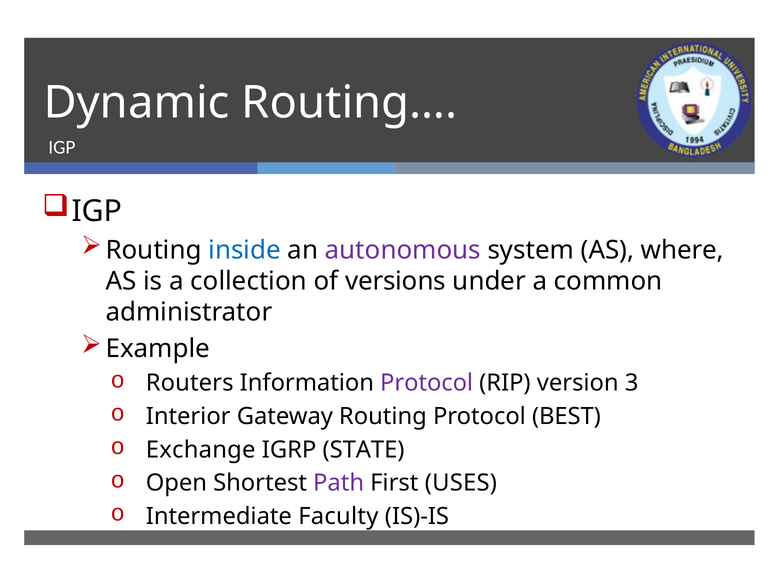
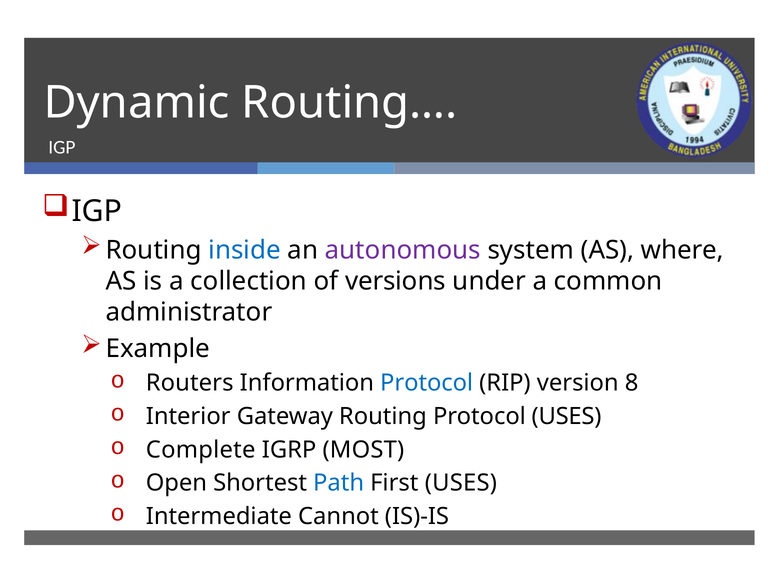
Protocol at (427, 383) colour: purple -> blue
3: 3 -> 8
Protocol BEST: BEST -> USES
Exchange: Exchange -> Complete
STATE: STATE -> MOST
Path colour: purple -> blue
Faculty: Faculty -> Cannot
